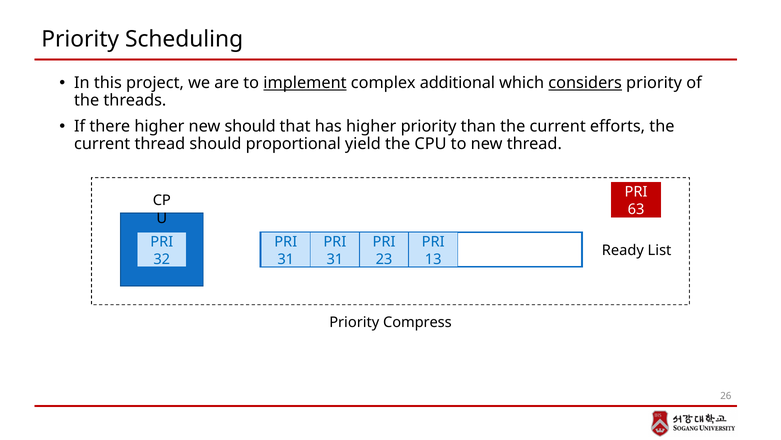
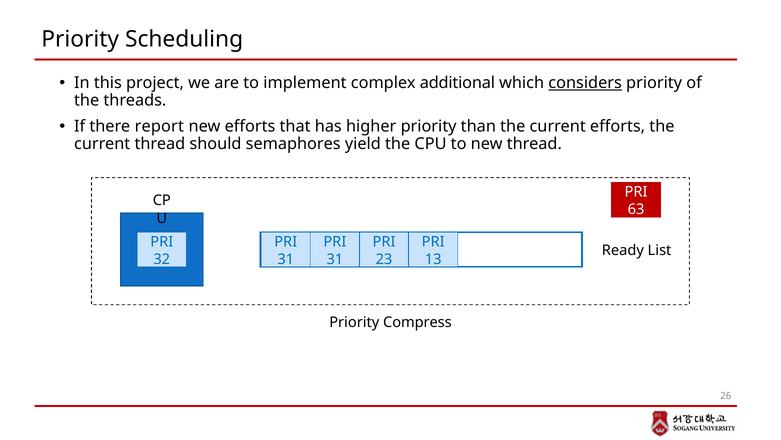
implement underline: present -> none
there higher: higher -> report
new should: should -> efforts
proportional: proportional -> semaphores
